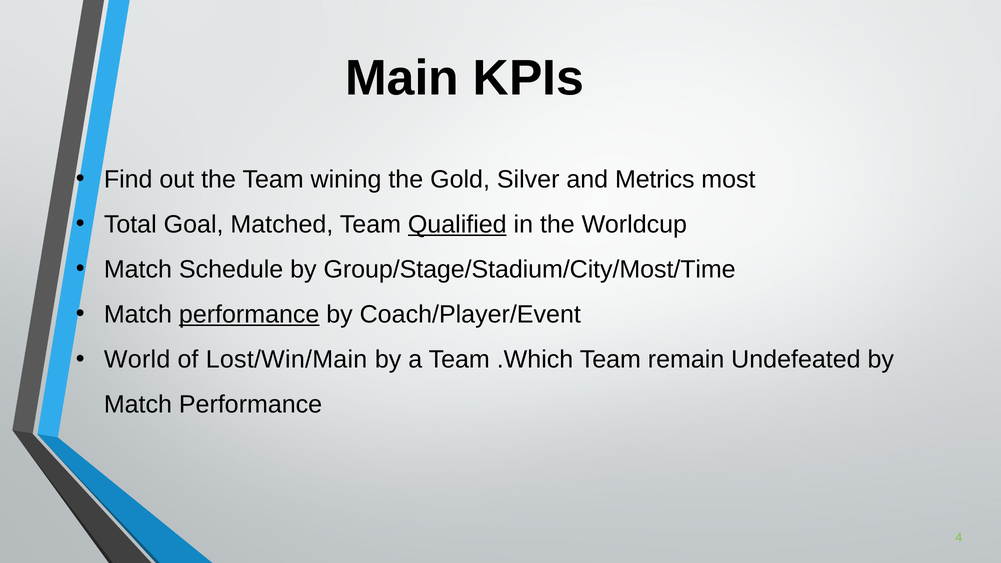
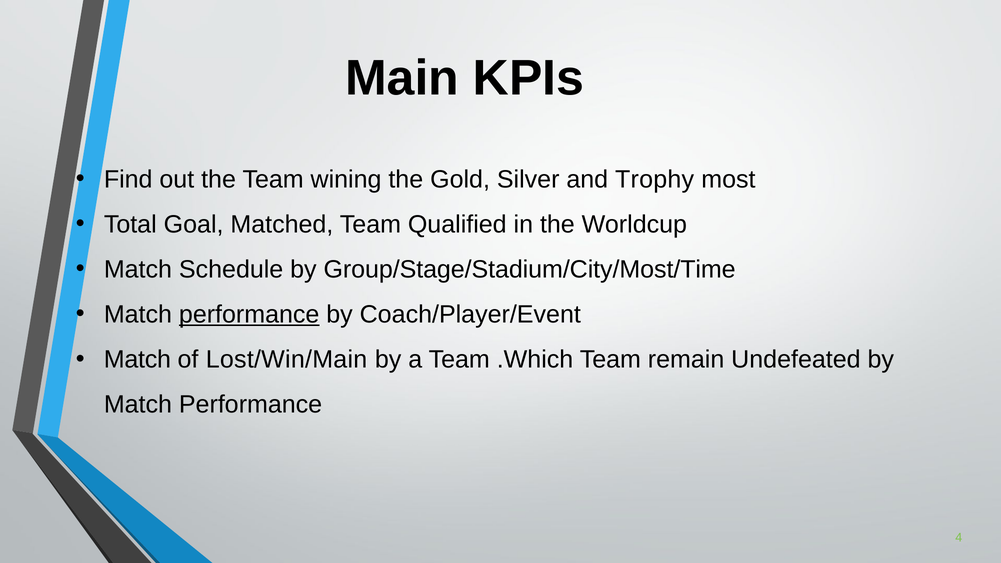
Metrics: Metrics -> Trophy
Qualified underline: present -> none
World at (137, 360): World -> Match
